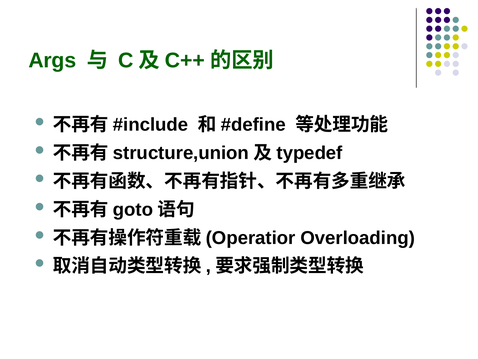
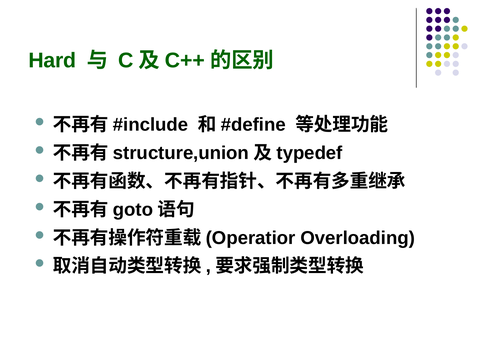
Args: Args -> Hard
